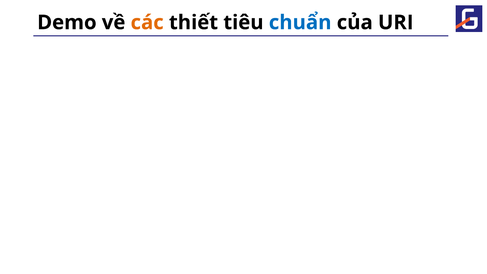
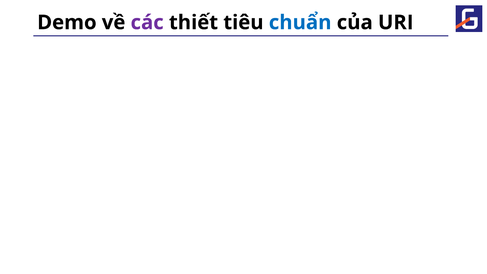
các colour: orange -> purple
